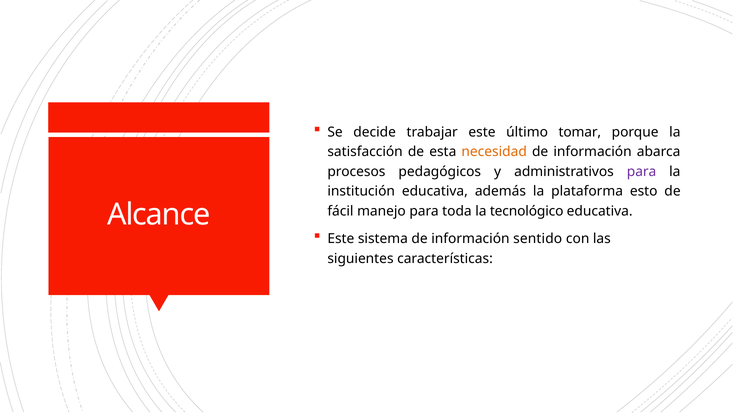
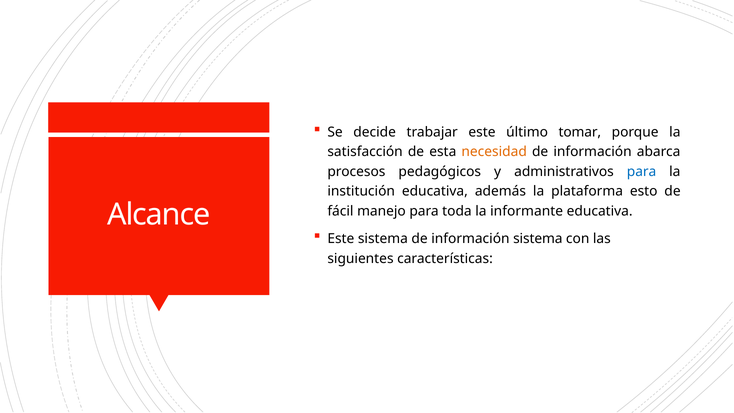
para at (642, 172) colour: purple -> blue
tecnológico: tecnológico -> informante
información sentido: sentido -> sistema
